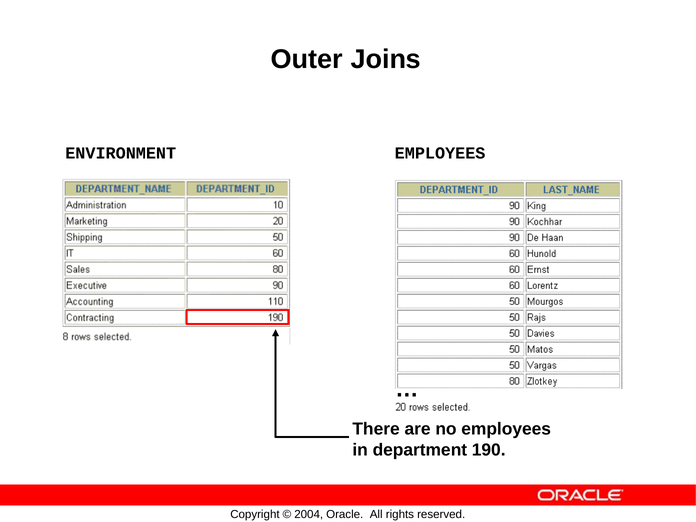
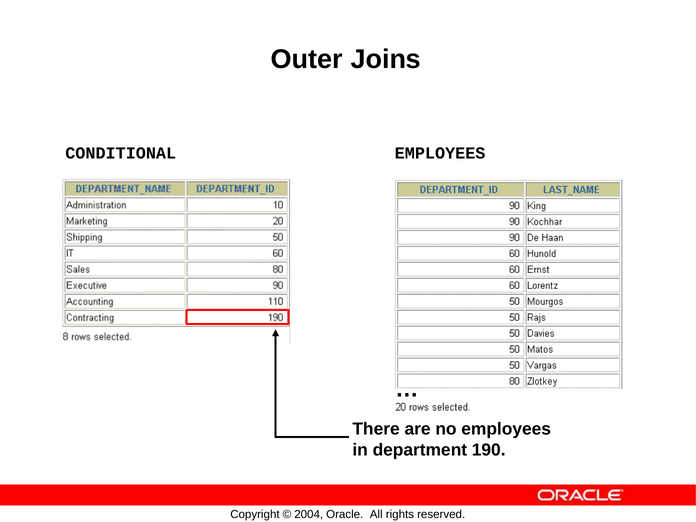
ENVIRONMENT: ENVIRONMENT -> CONDITIONAL
